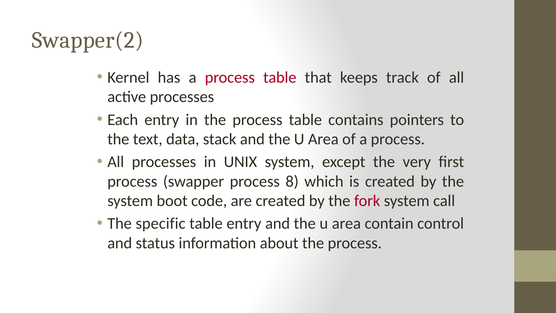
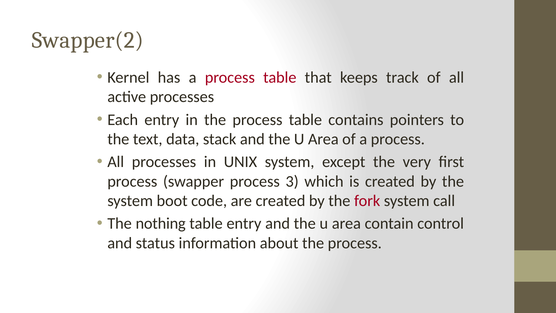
8: 8 -> 3
specific: specific -> nothing
